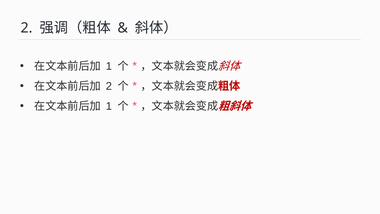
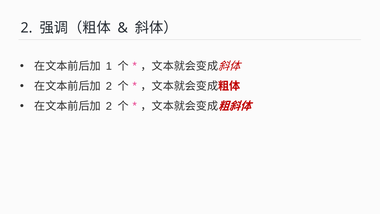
1 at (109, 106): 1 -> 2
